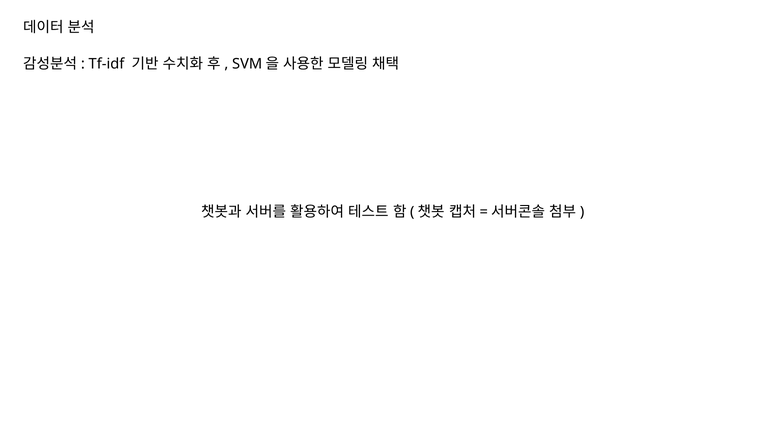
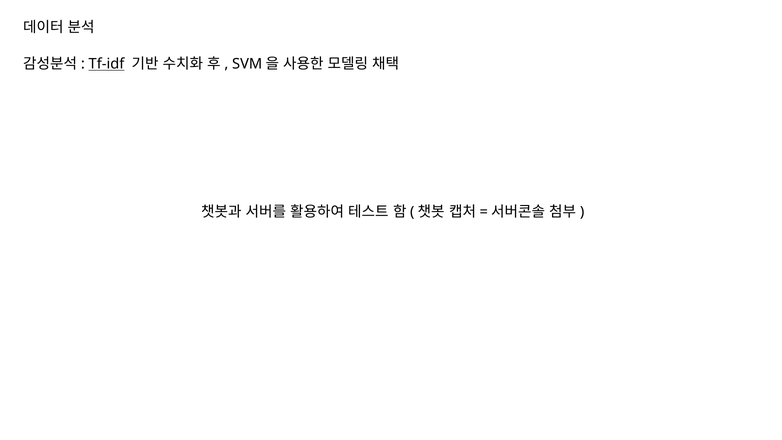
Tf-idf underline: none -> present
